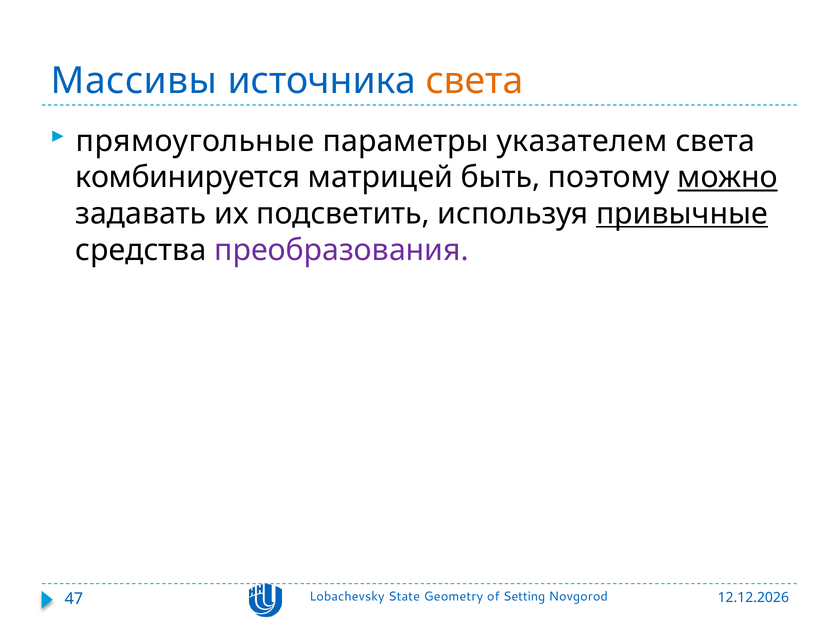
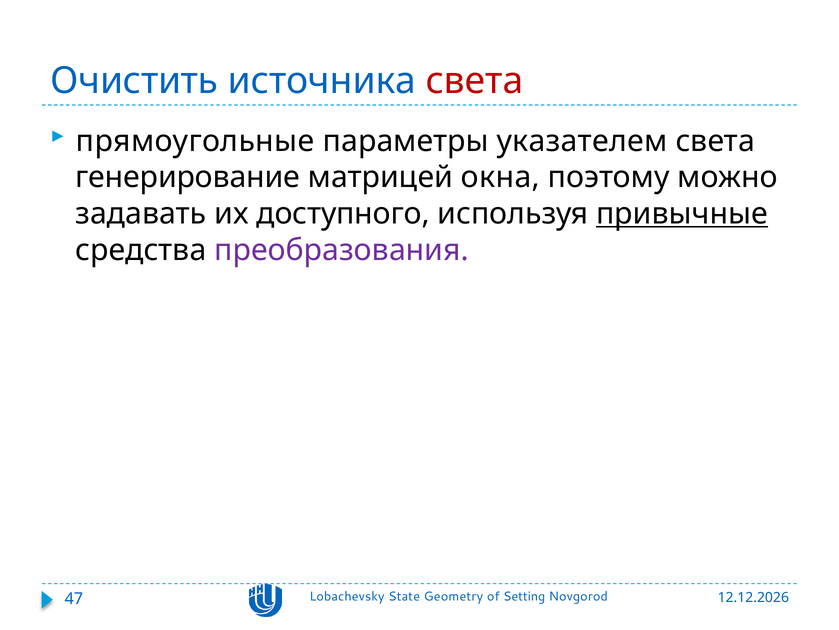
Массивы: Массивы -> Очистить
света at (474, 81) colour: orange -> red
комбинируется: комбинируется -> генерирование
быть: быть -> окна
можно underline: present -> none
подсветить: подсветить -> доступного
